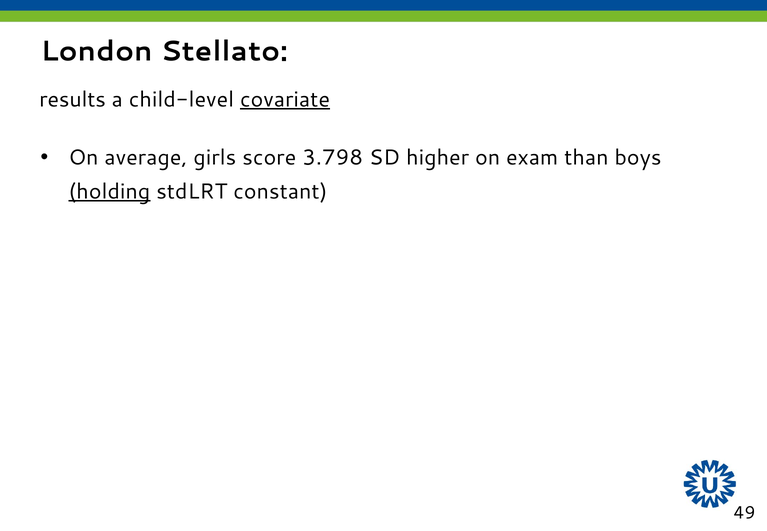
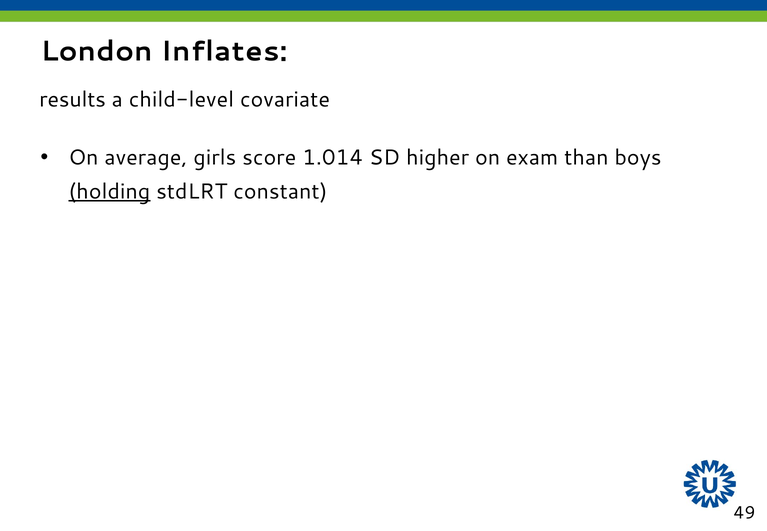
Stellato: Stellato -> Inflates
covariate underline: present -> none
3.798: 3.798 -> 1.014
